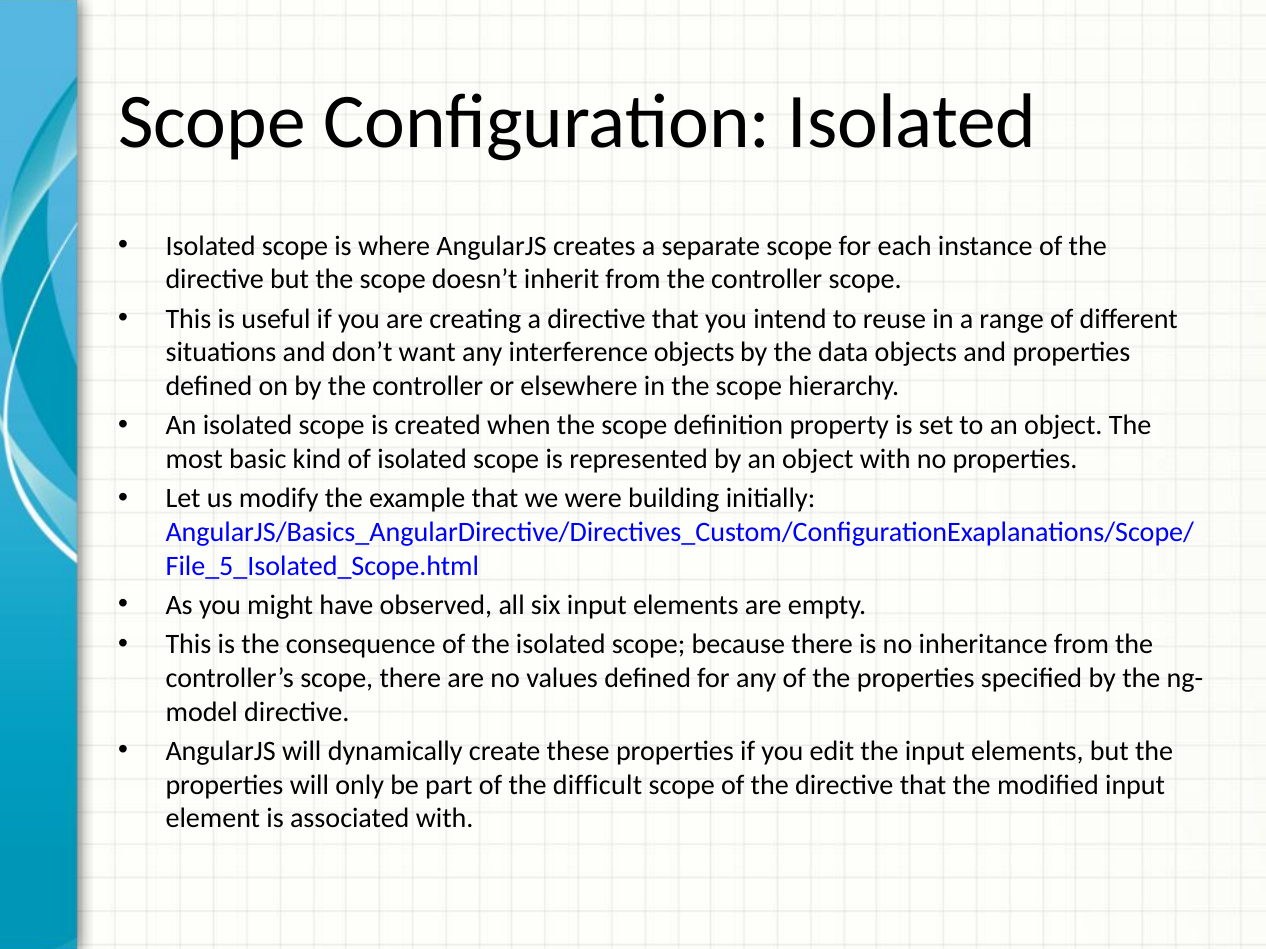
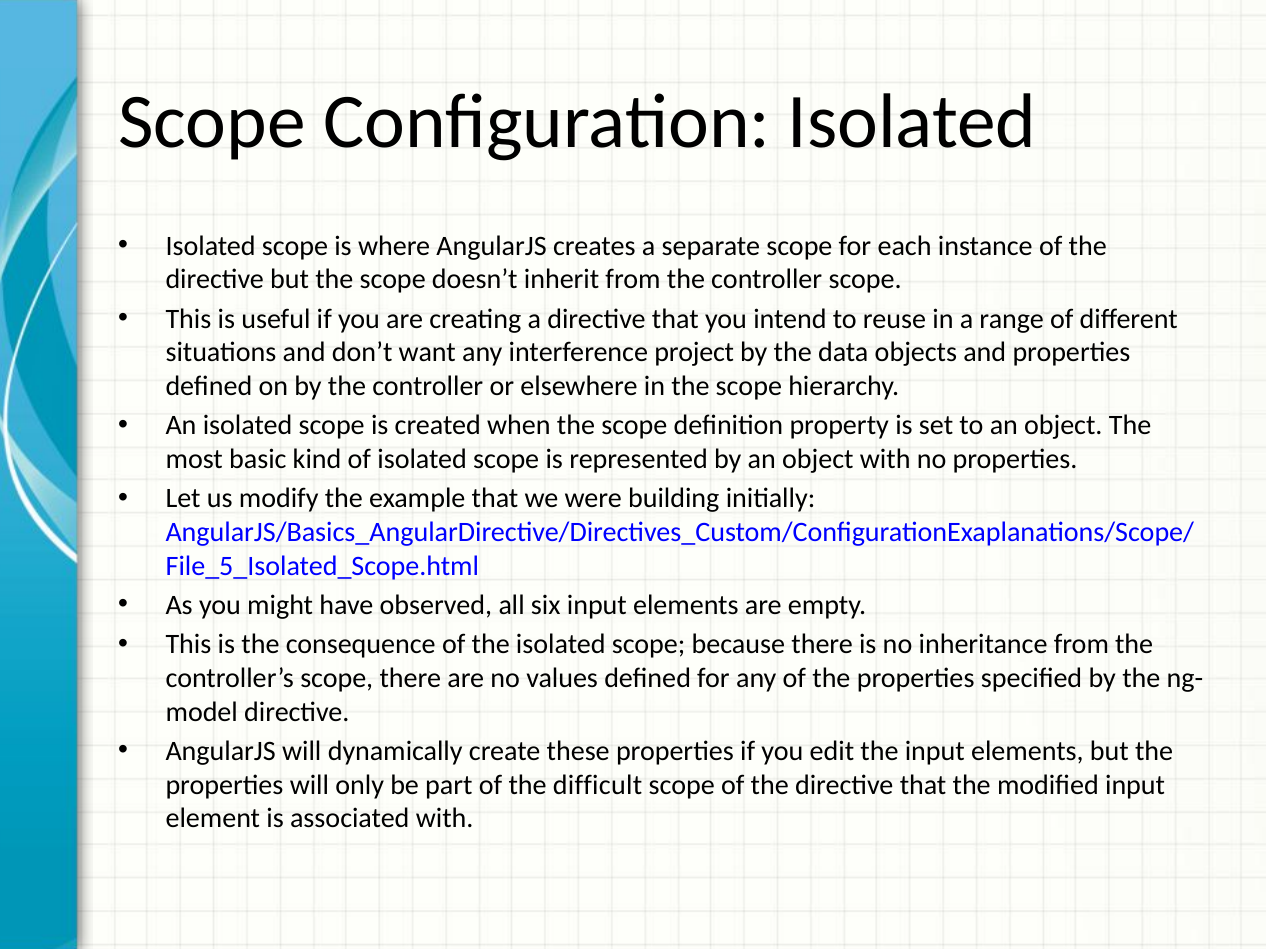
interference objects: objects -> project
